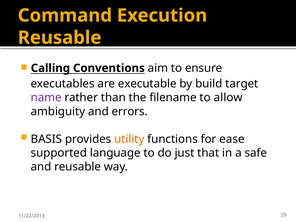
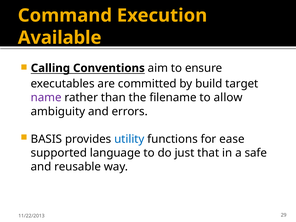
Reusable at (60, 38): Reusable -> Available
executable: executable -> committed
utility colour: orange -> blue
